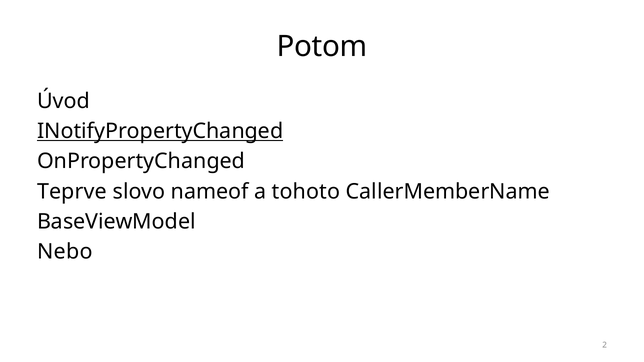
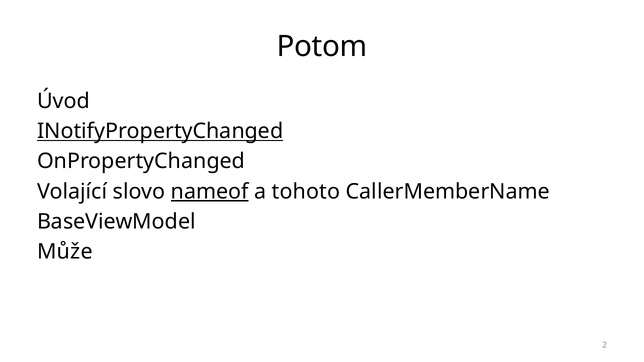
Teprve: Teprve -> Volající
nameof underline: none -> present
Nebo: Nebo -> Může
